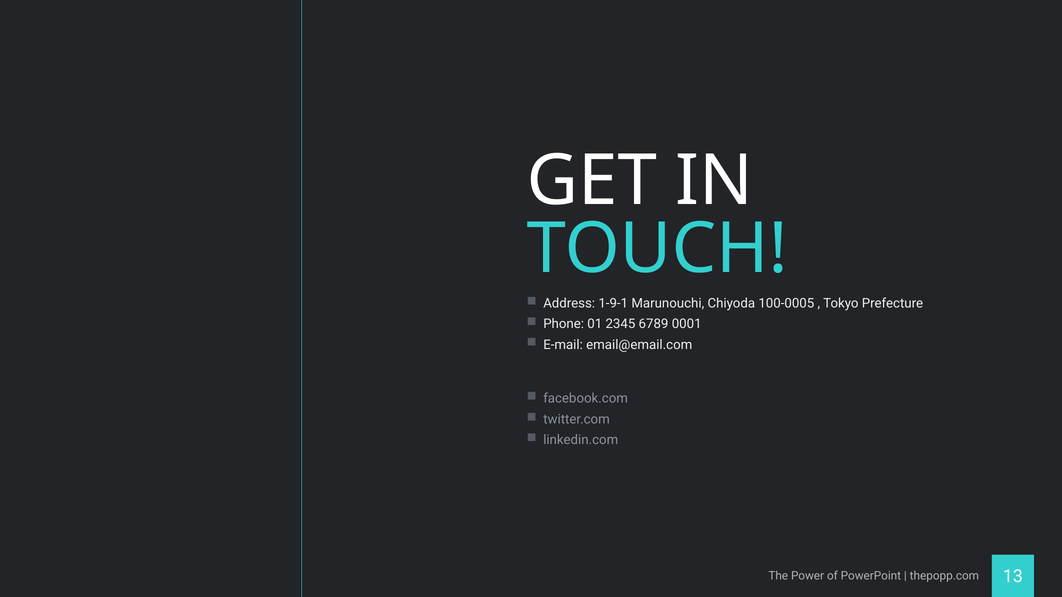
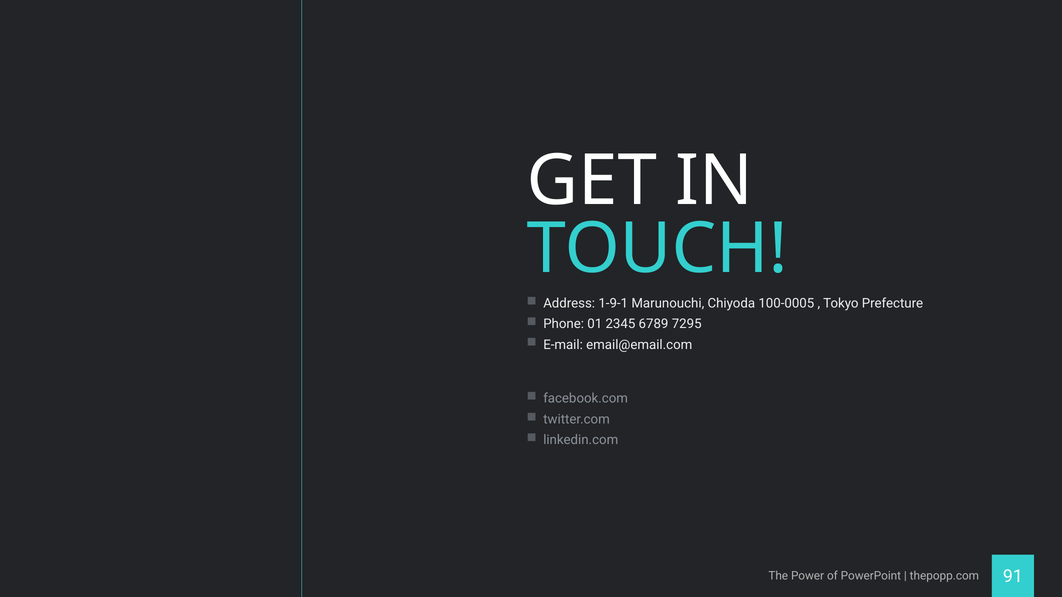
0001: 0001 -> 7295
13: 13 -> 91
